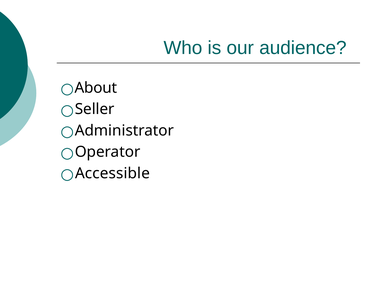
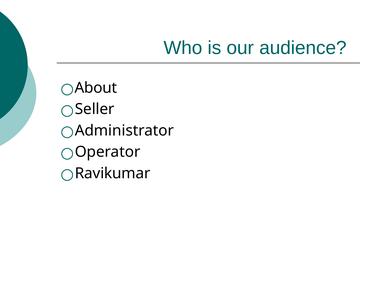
Accessible: Accessible -> Ravikumar
